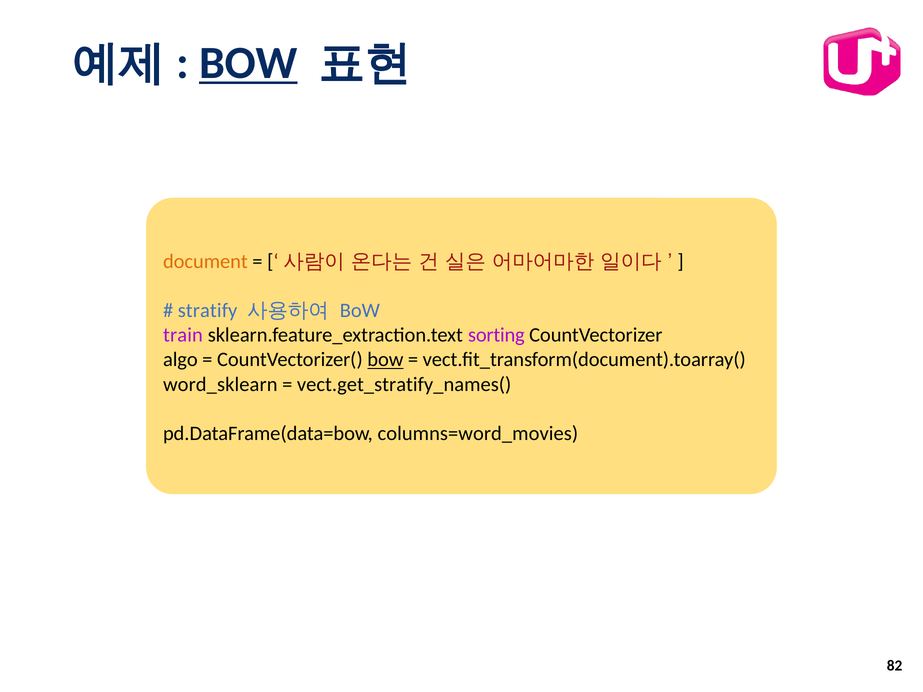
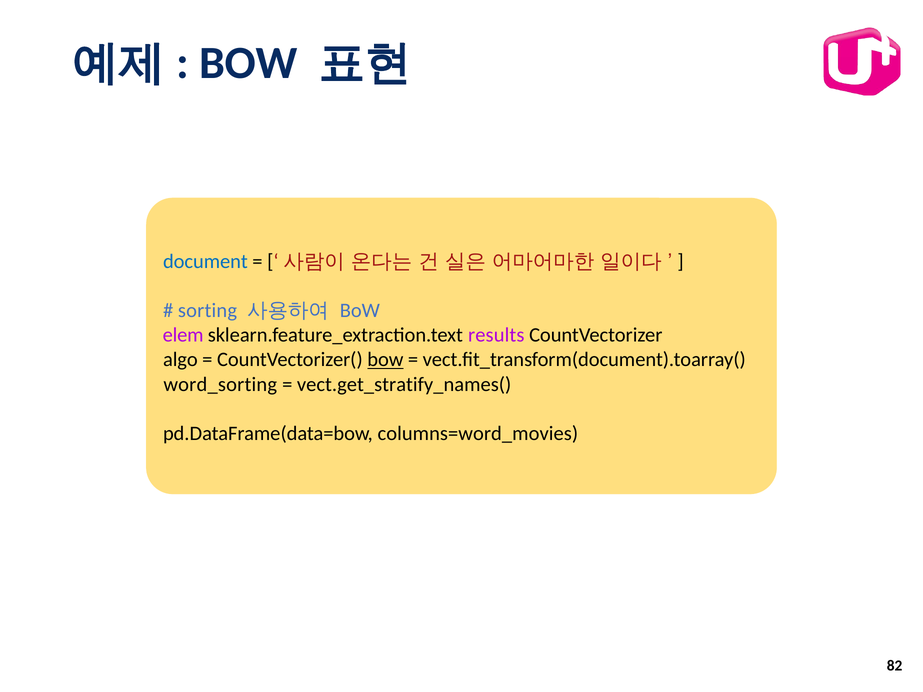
BOW at (248, 63) underline: present -> none
document colour: orange -> blue
stratify: stratify -> sorting
train: train -> elem
sorting: sorting -> results
word_sklearn: word_sklearn -> word_sorting
